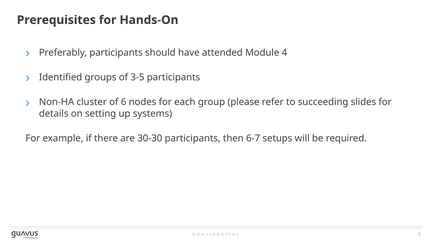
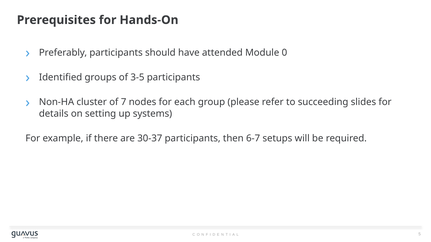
4: 4 -> 0
6: 6 -> 7
30-30: 30-30 -> 30-37
